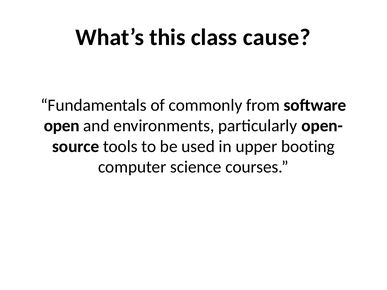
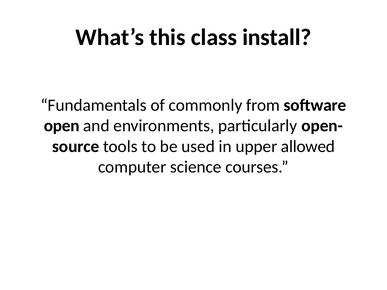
cause: cause -> install
booting: booting -> allowed
